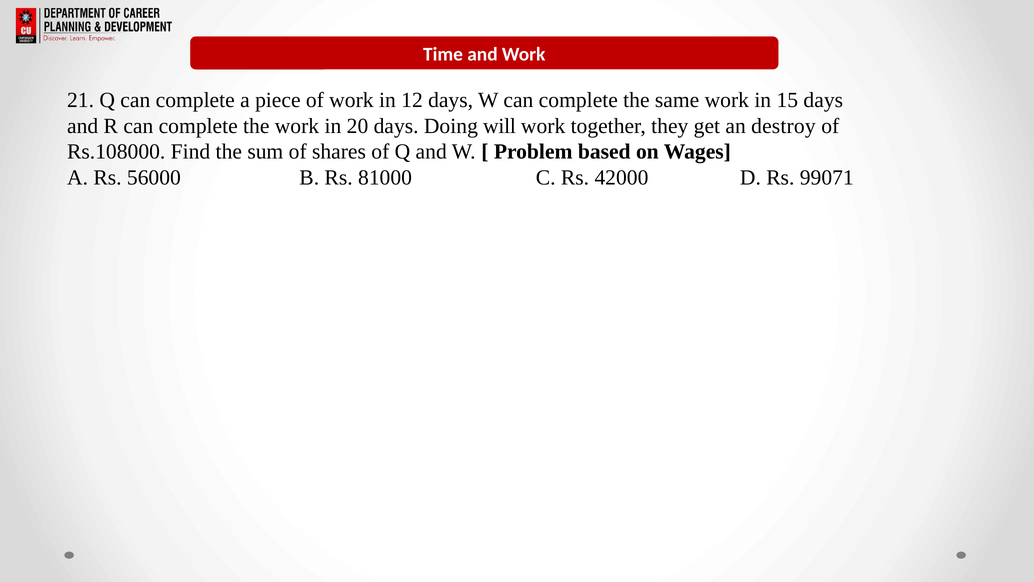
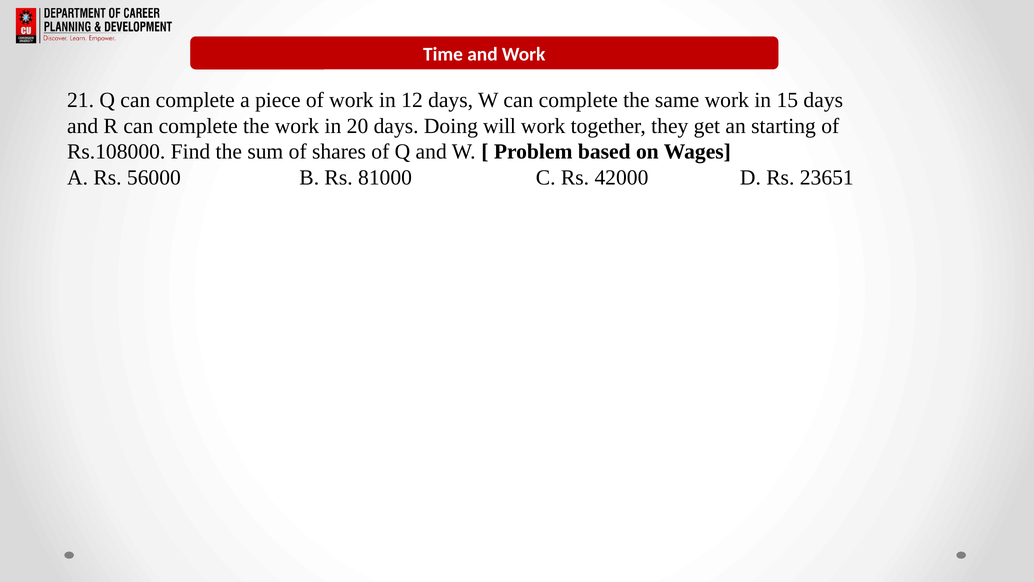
destroy: destroy -> starting
99071: 99071 -> 23651
